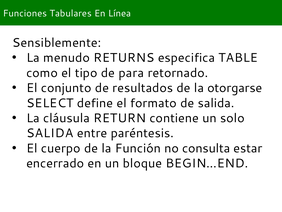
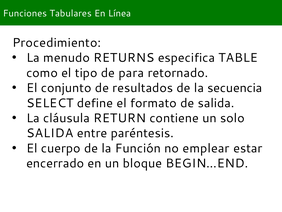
Sensiblemente: Sensiblemente -> Procedimiento
otorgarse: otorgarse -> secuencia
consulta: consulta -> emplear
